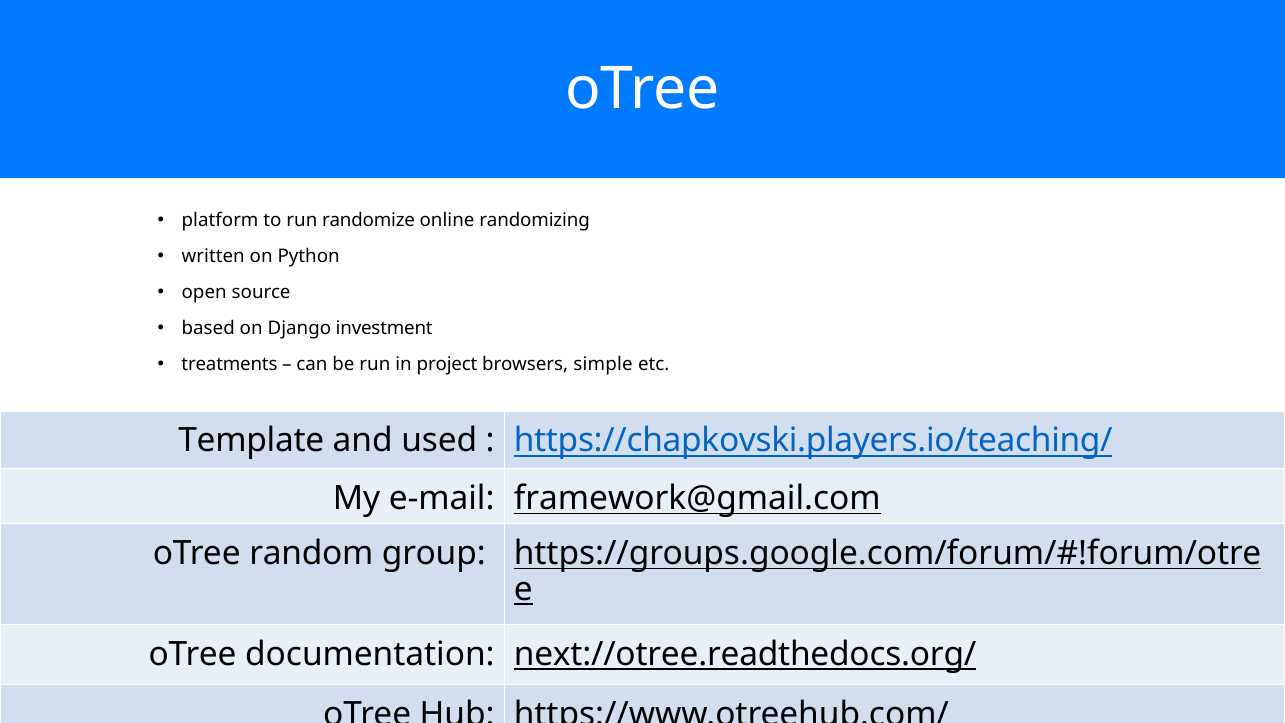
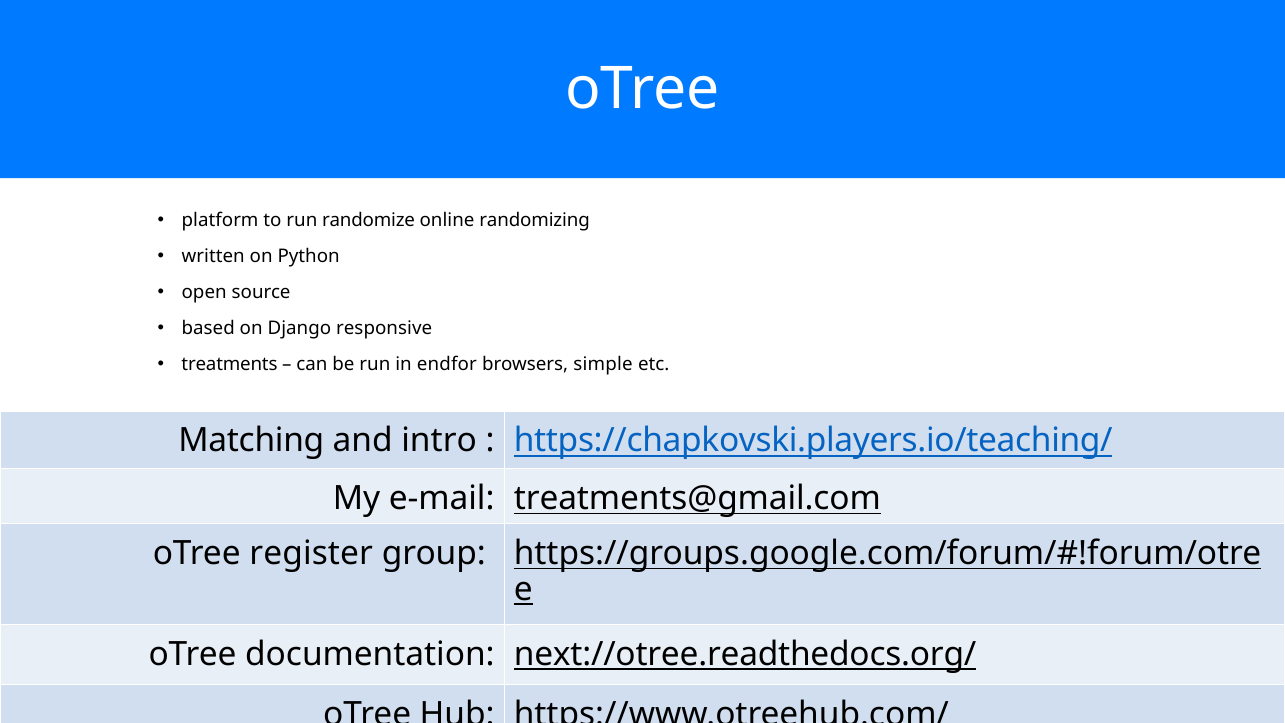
investment: investment -> responsive
project: project -> endfor
Template: Template -> Matching
used: used -> intro
framework@gmail.com: framework@gmail.com -> treatments@gmail.com
random: random -> register
